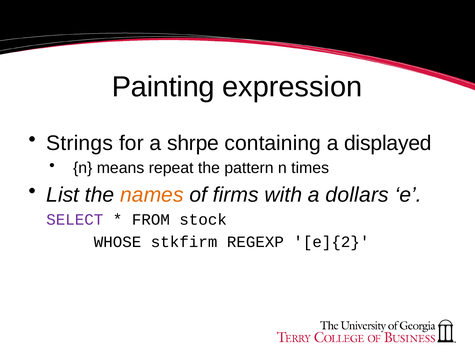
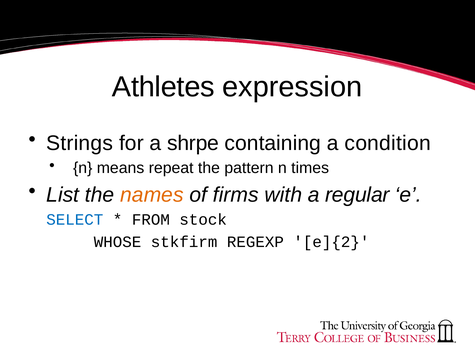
Painting: Painting -> Athletes
displayed: displayed -> condition
dollars: dollars -> regular
SELECT colour: purple -> blue
